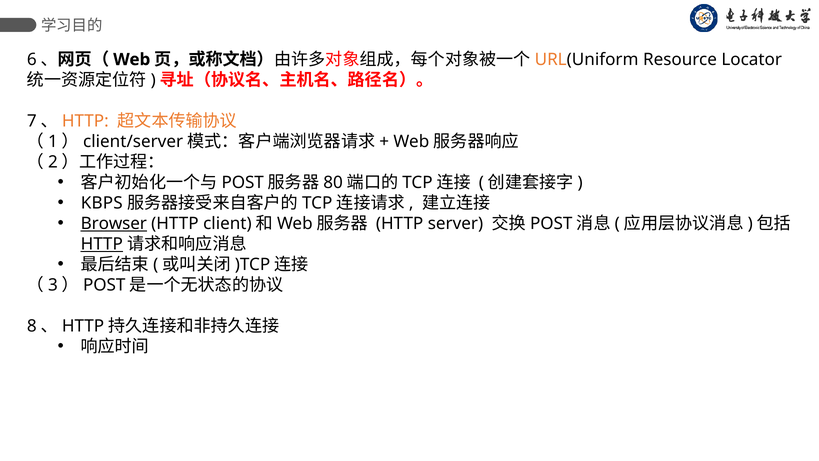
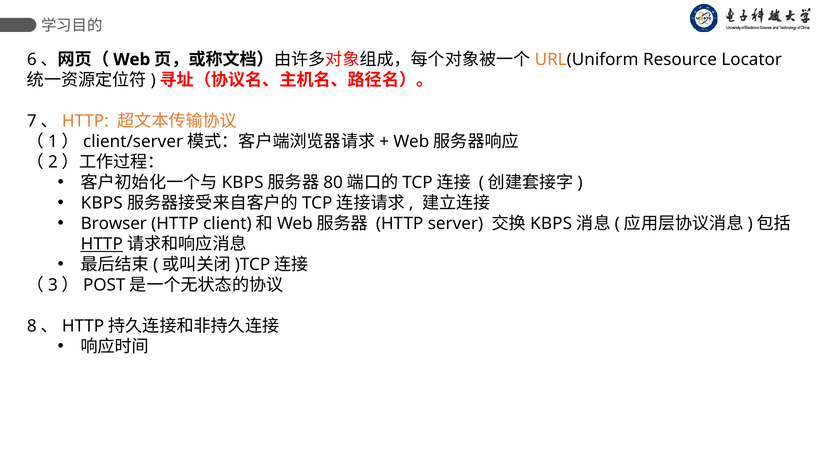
POST at (243, 182): POST -> KBPS
Browser underline: present -> none
POST at (551, 223): POST -> KBPS
